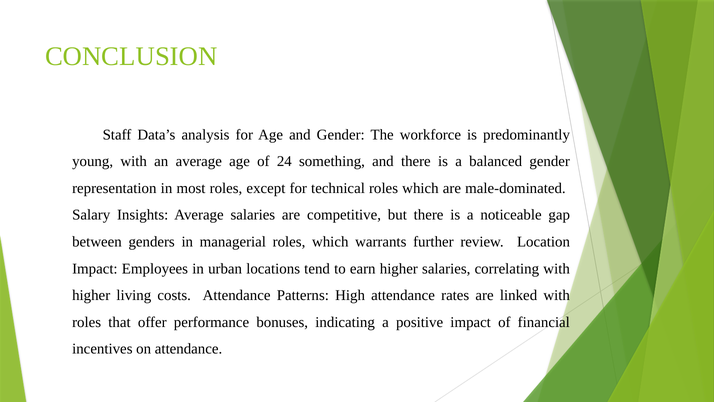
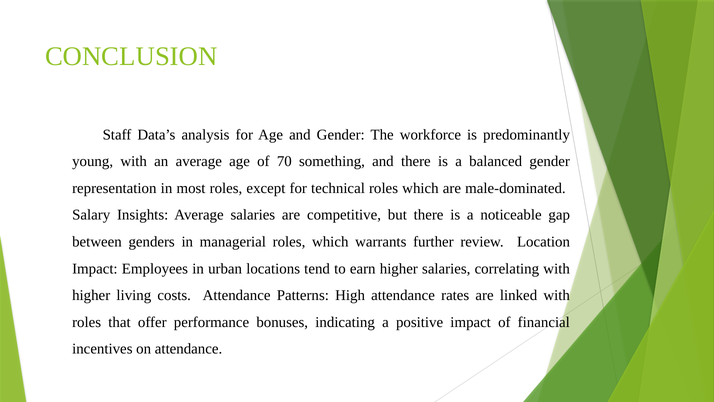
24: 24 -> 70
